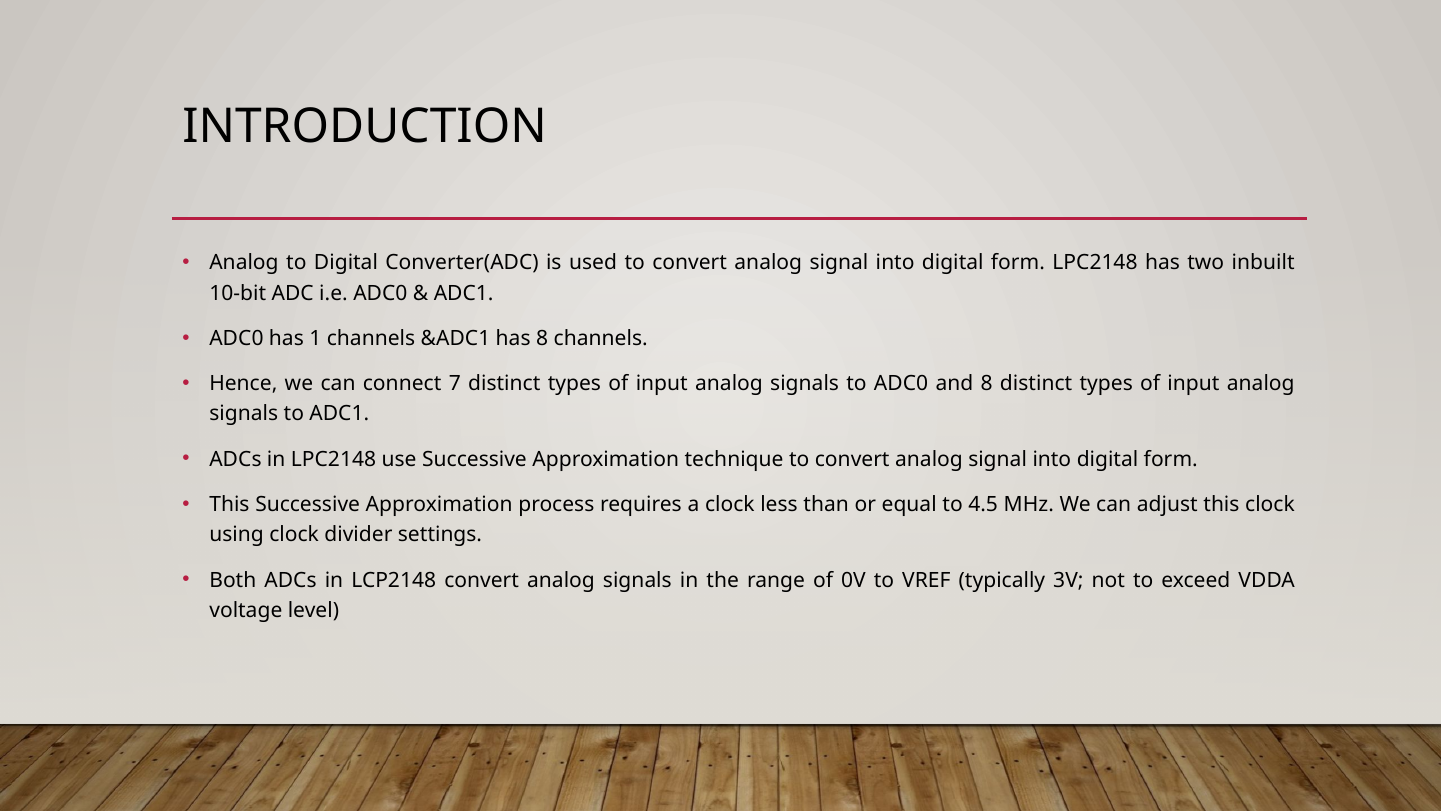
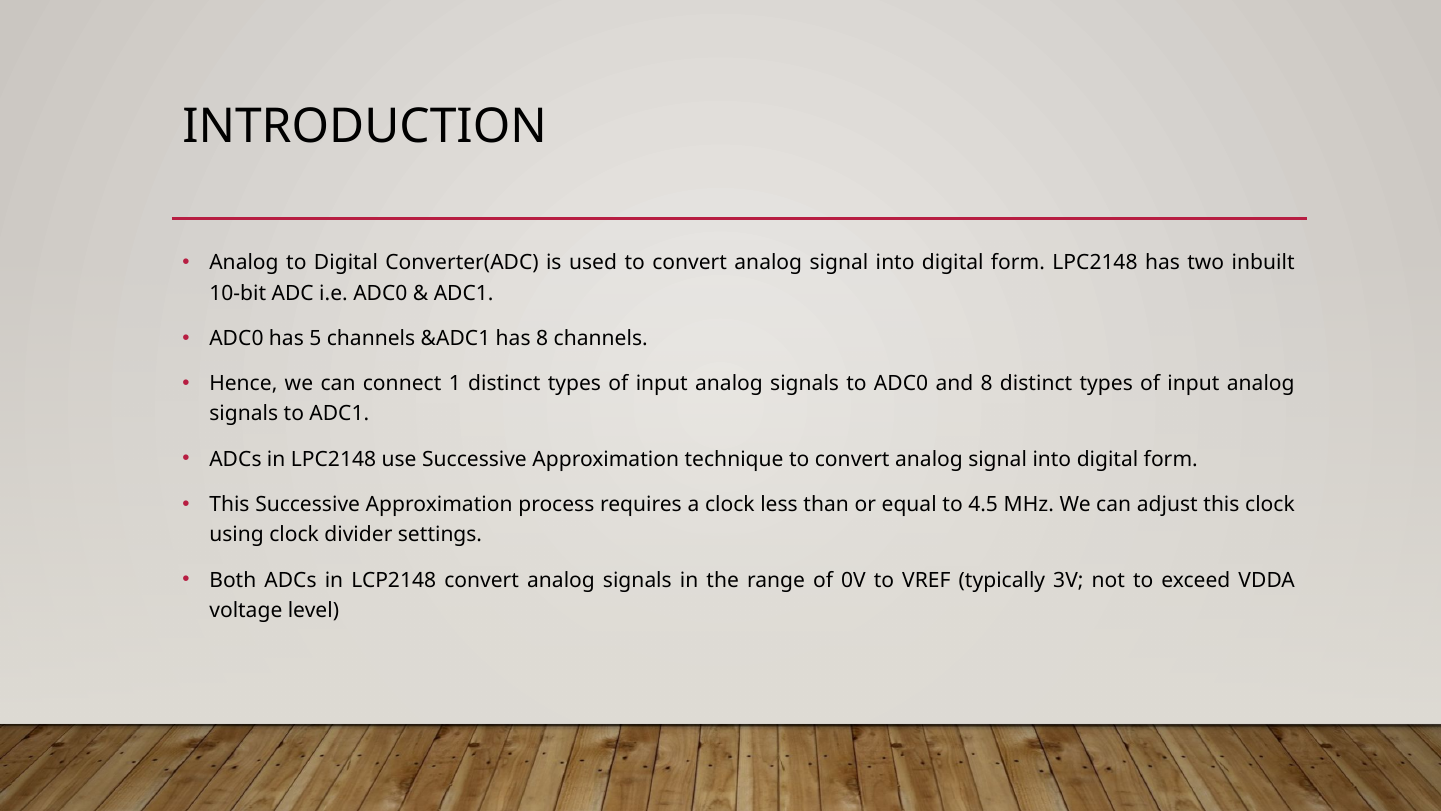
1: 1 -> 5
7: 7 -> 1
